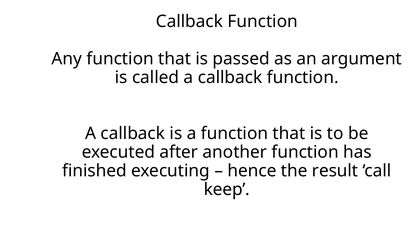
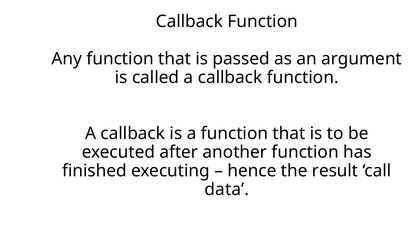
keep: keep -> data
